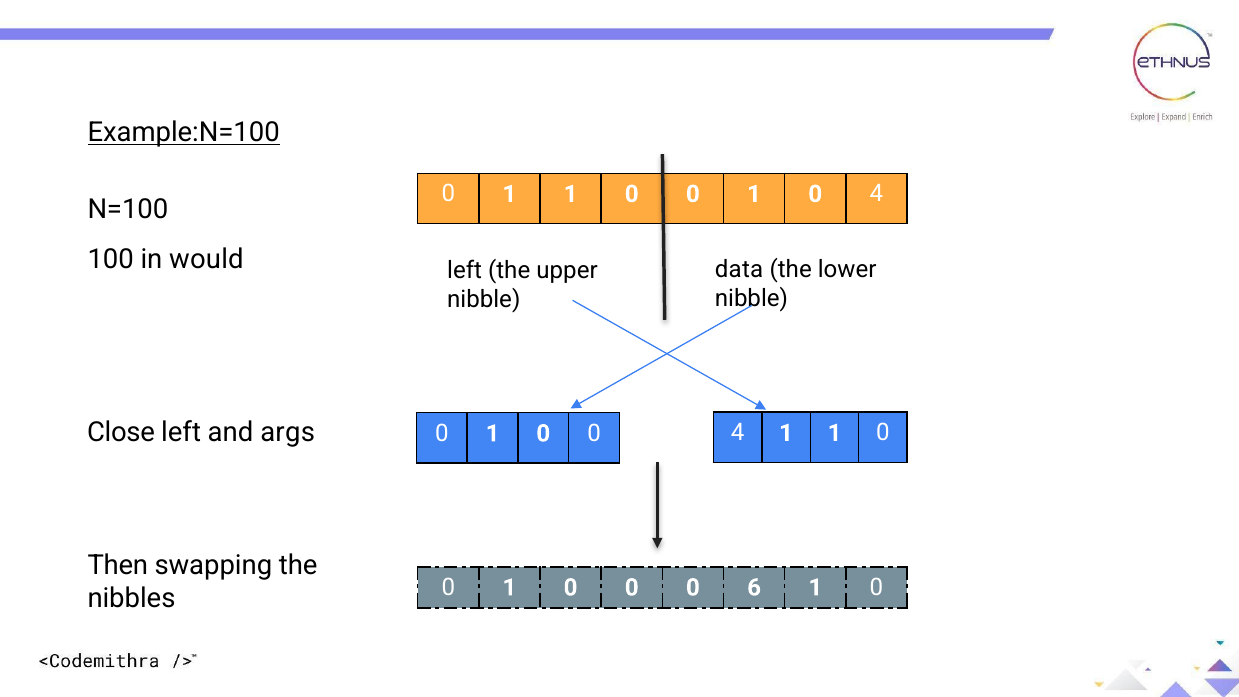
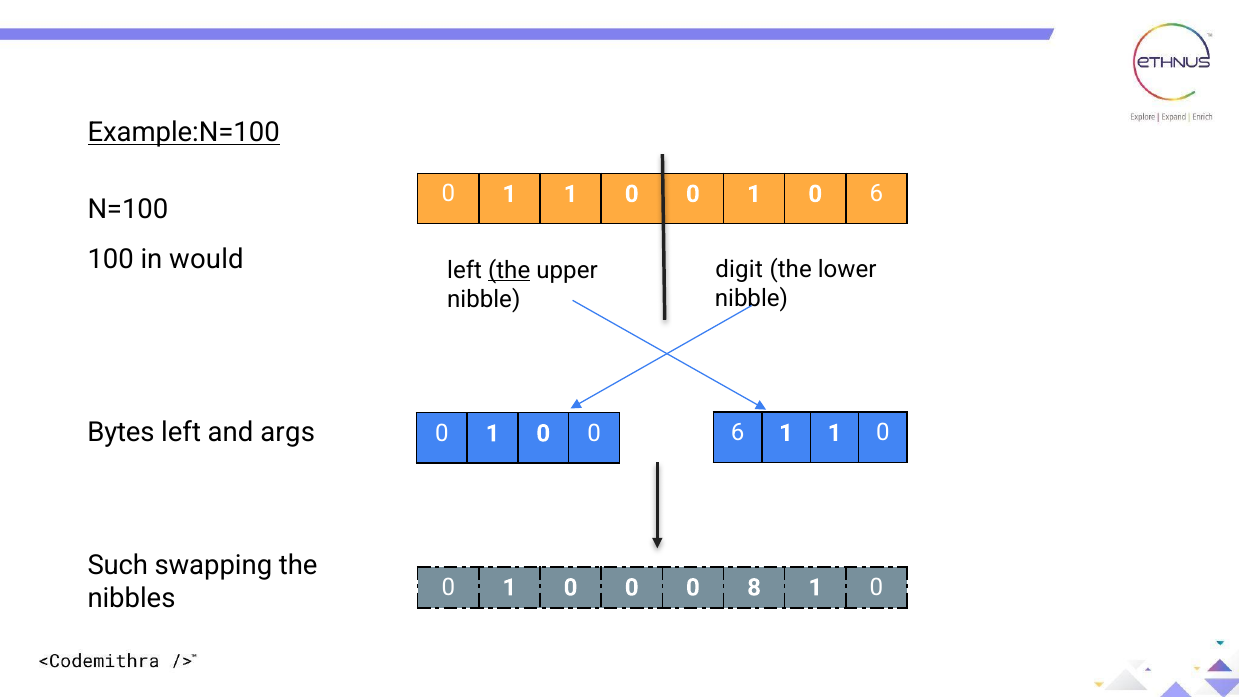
1 0 4: 4 -> 6
data: data -> digit
the at (509, 270) underline: none -> present
Close: Close -> Bytes
0 0 4: 4 -> 6
Then: Then -> Such
6: 6 -> 8
